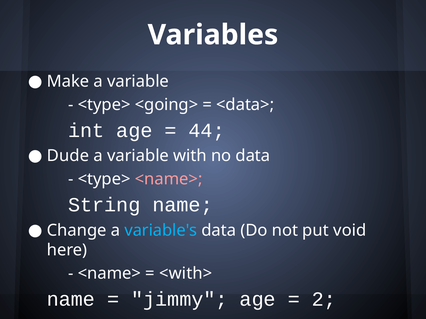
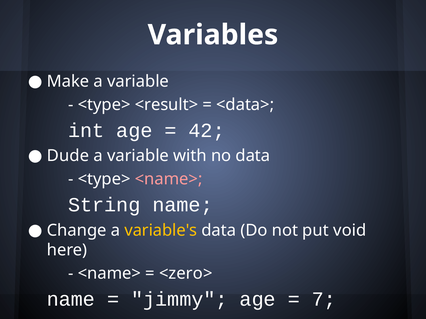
<going>: <going> -> <result>
44: 44 -> 42
variable's colour: light blue -> yellow
<with>: <with> -> <zero>
2: 2 -> 7
